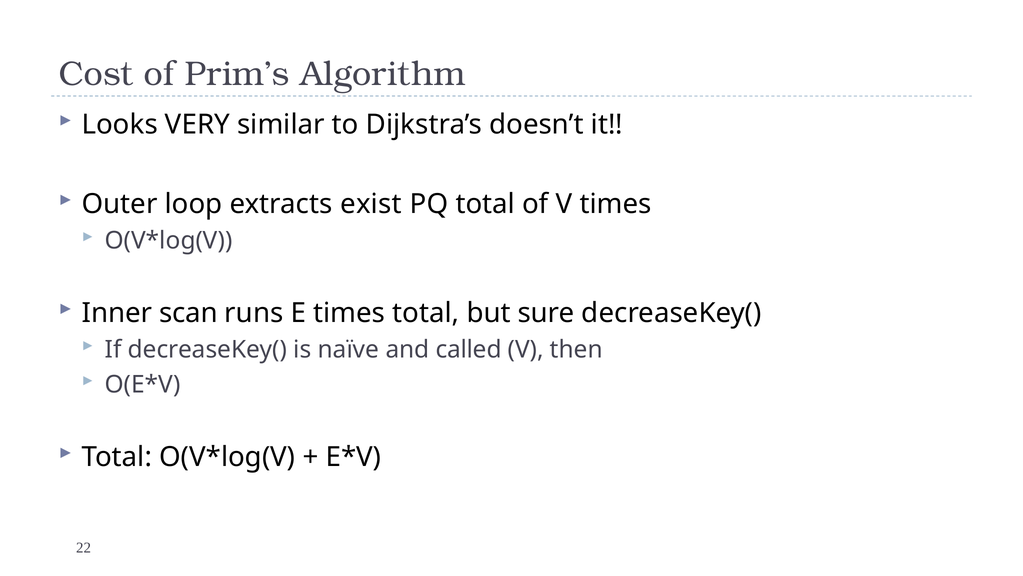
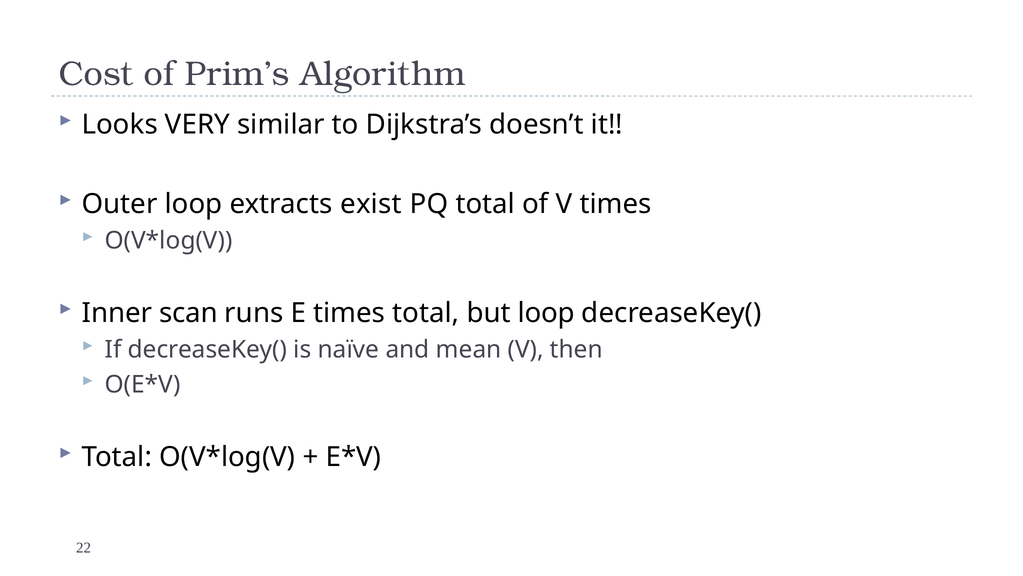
but sure: sure -> loop
called: called -> mean
